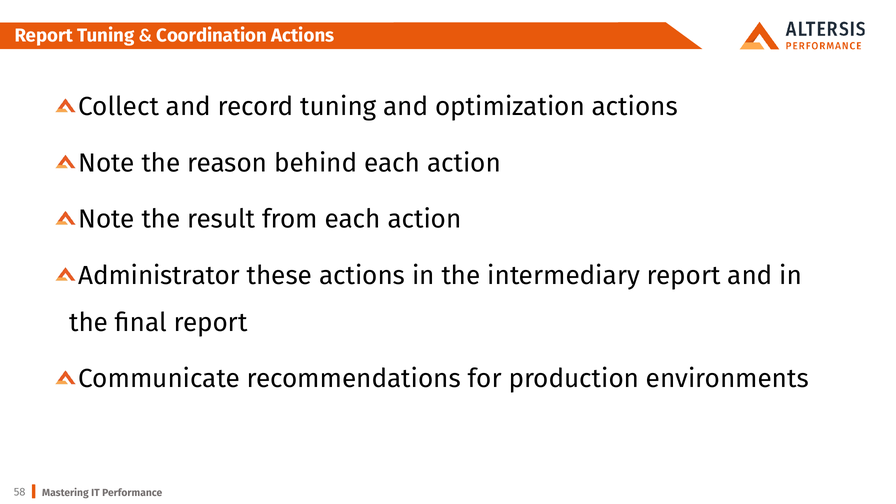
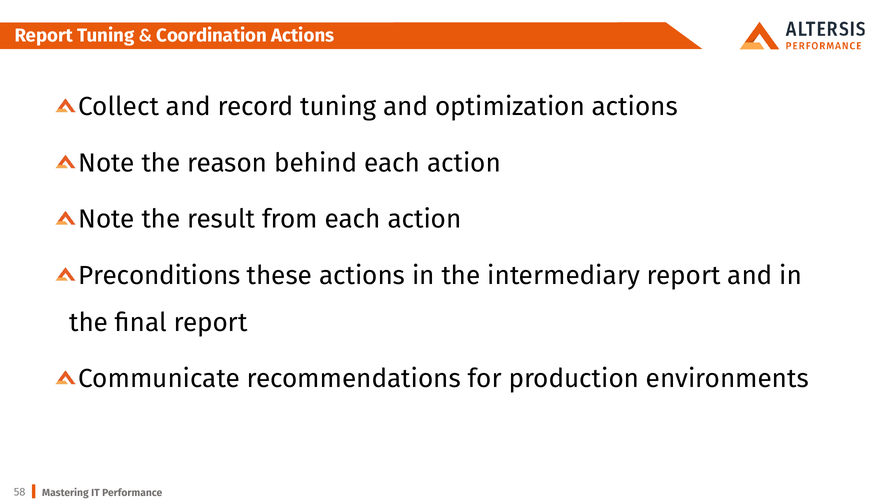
Administrator: Administrator -> Preconditions
